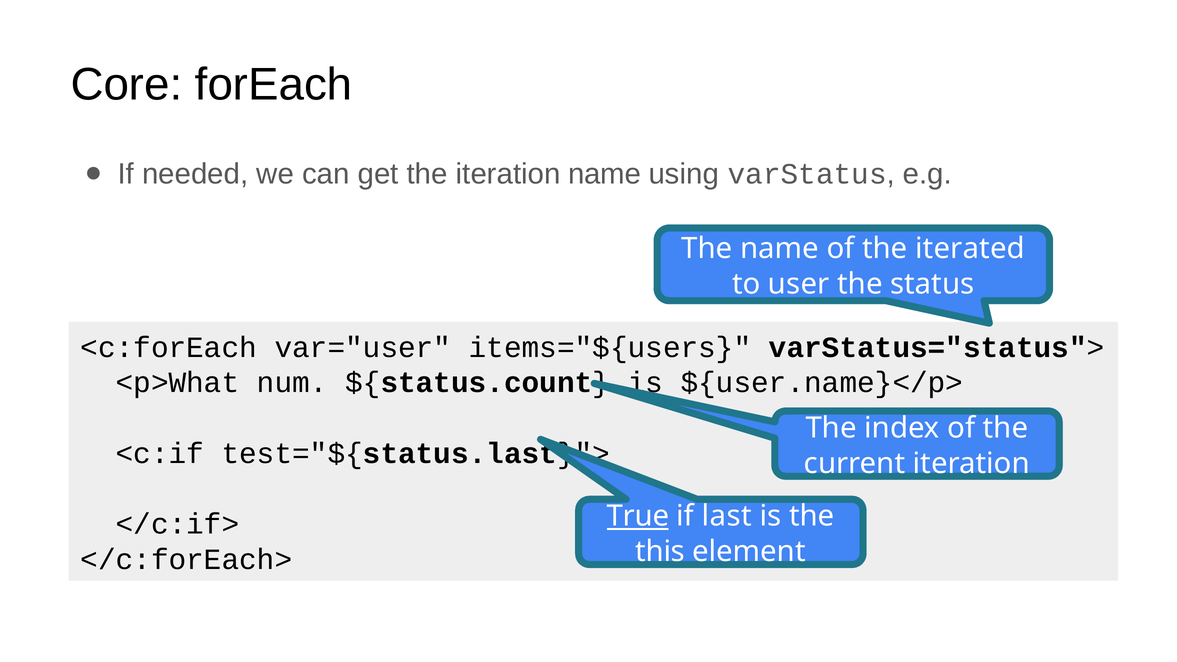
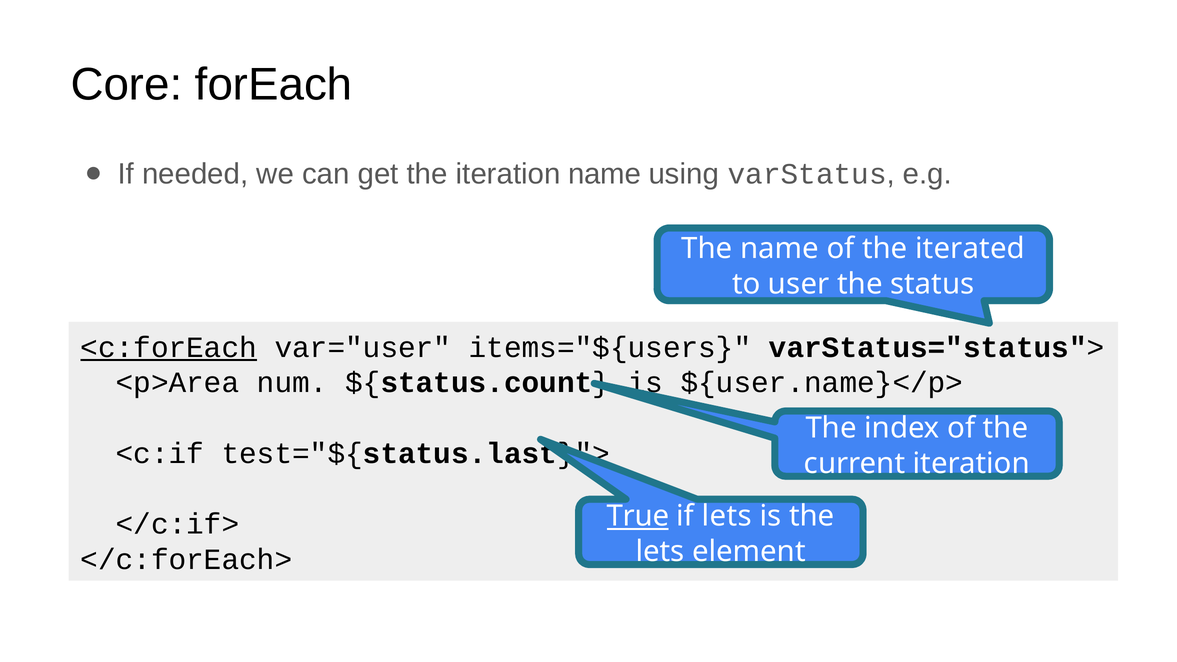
<c:forEach underline: none -> present
<p>What: <p>What -> <p>Area
if last: last -> lets
this at (660, 552): this -> lets
